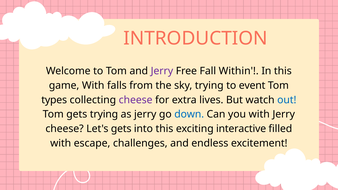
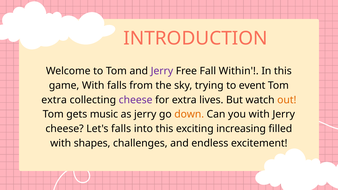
types at (54, 100): types -> extra
out colour: blue -> orange
gets trying: trying -> music
down colour: blue -> orange
Let's gets: gets -> falls
interactive: interactive -> increasing
escape: escape -> shapes
